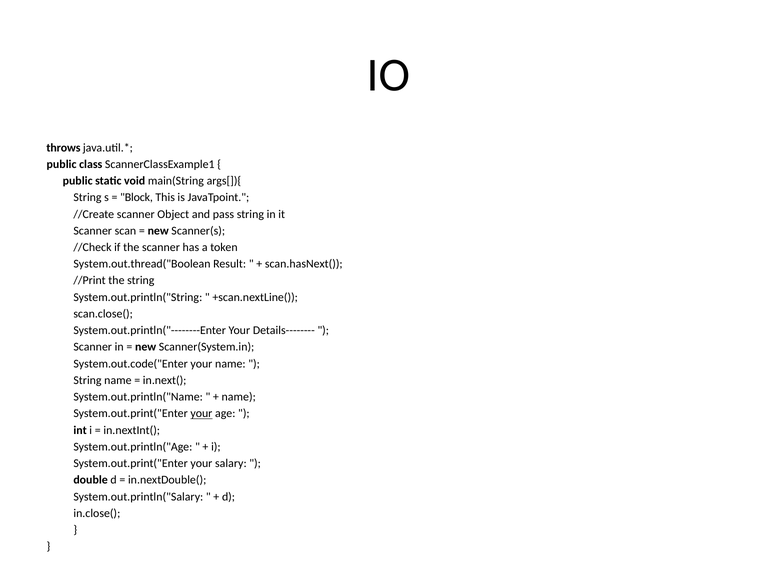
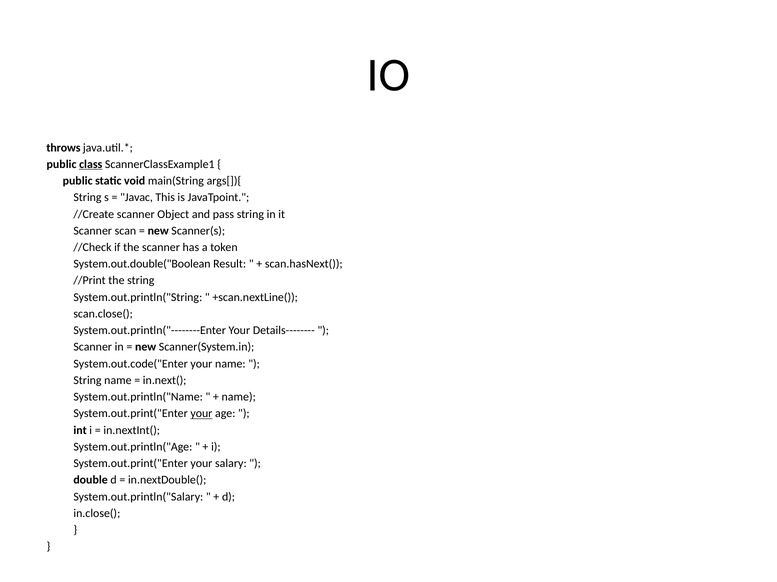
class underline: none -> present
Block: Block -> Javac
System.out.thread("Boolean: System.out.thread("Boolean -> System.out.double("Boolean
